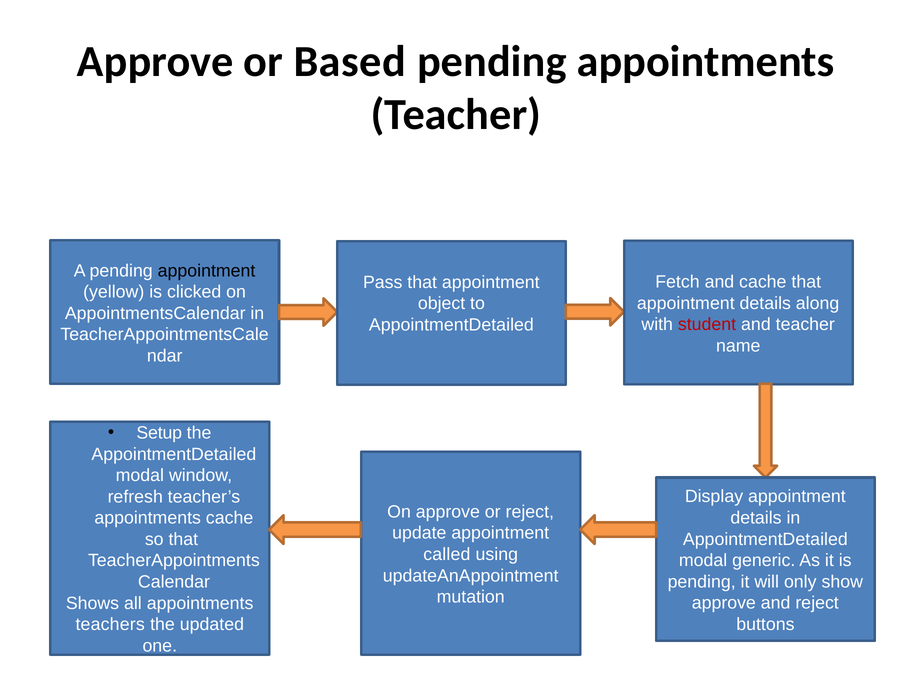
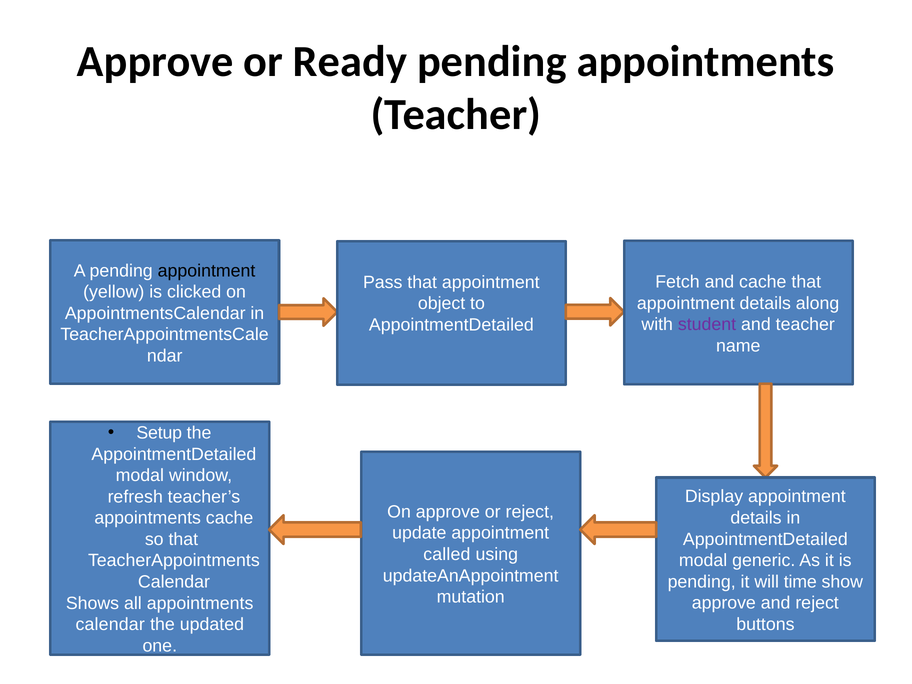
Based: Based -> Ready
student colour: red -> purple
only: only -> time
teachers at (110, 625): teachers -> calendar
